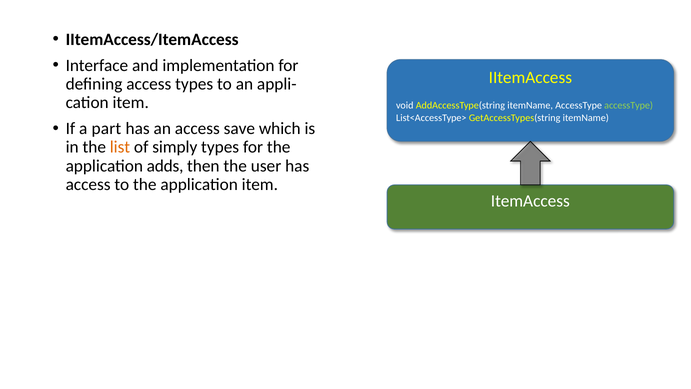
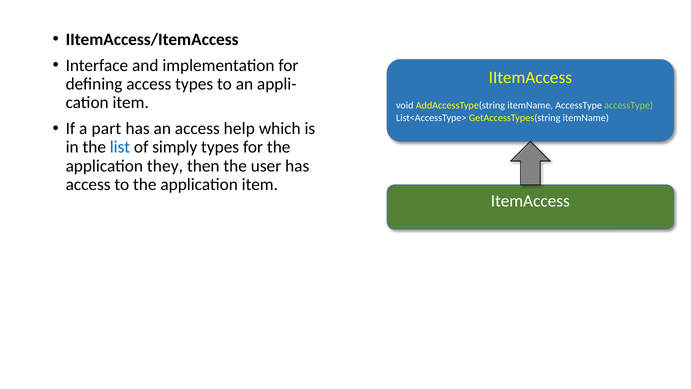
save: save -> help
list colour: orange -> blue
adds: adds -> they
